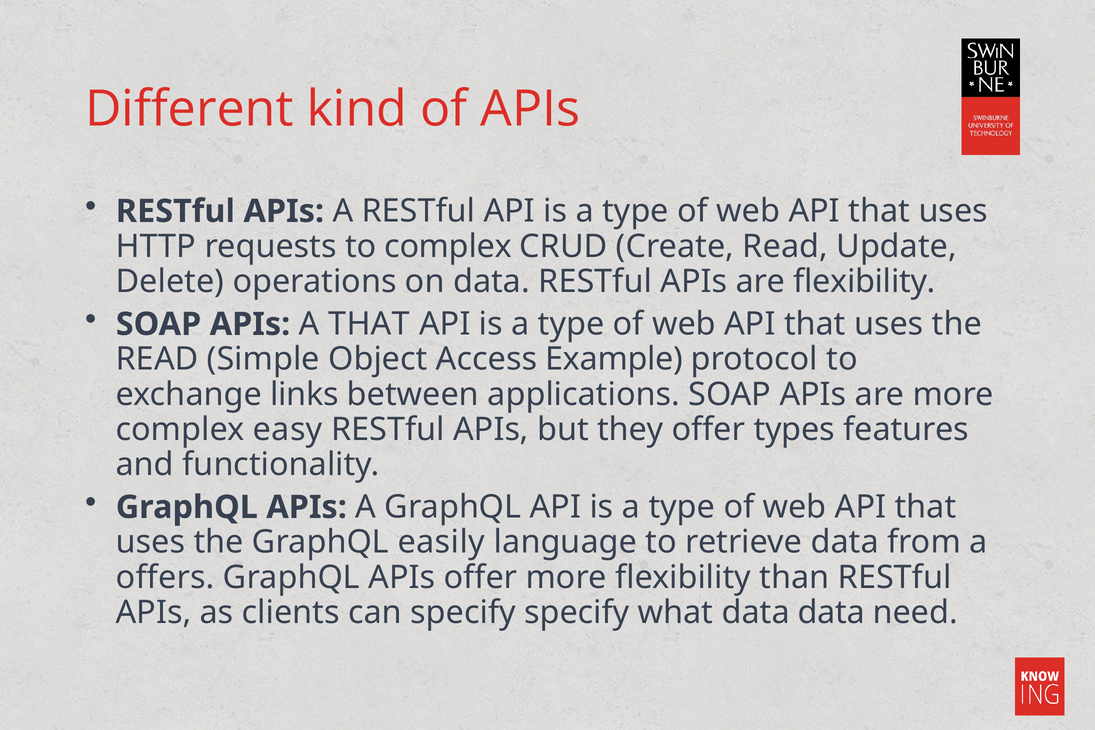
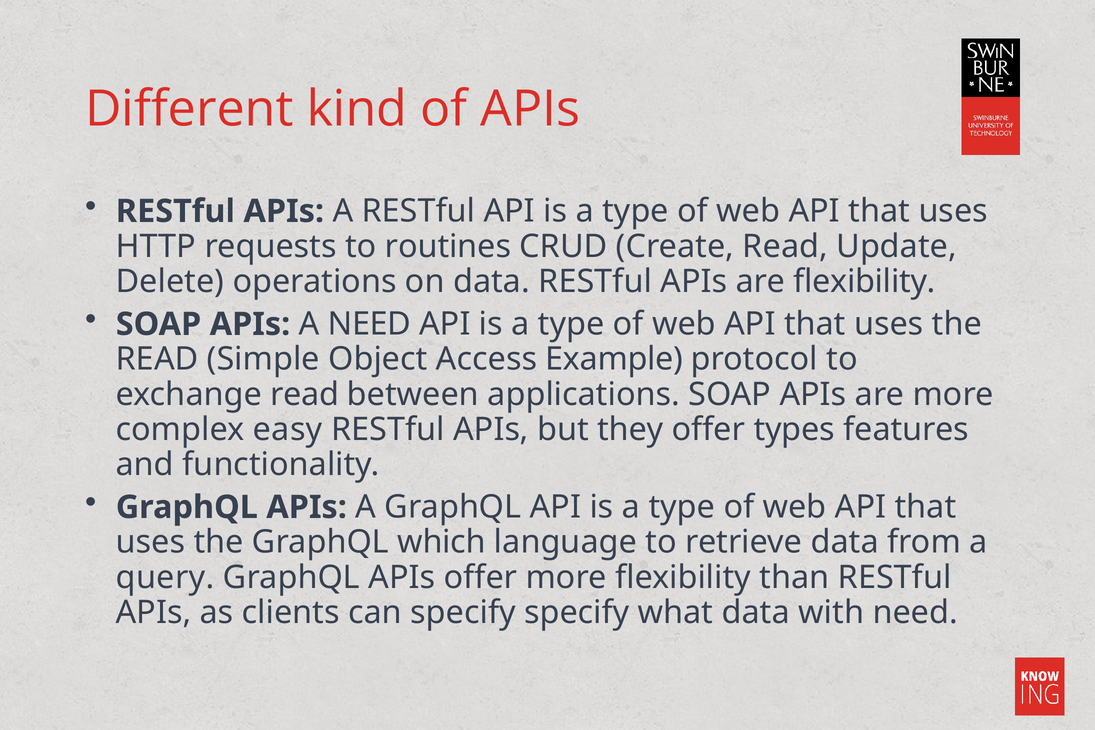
to complex: complex -> routines
A THAT: THAT -> NEED
exchange links: links -> read
easily: easily -> which
offers: offers -> query
data data: data -> with
